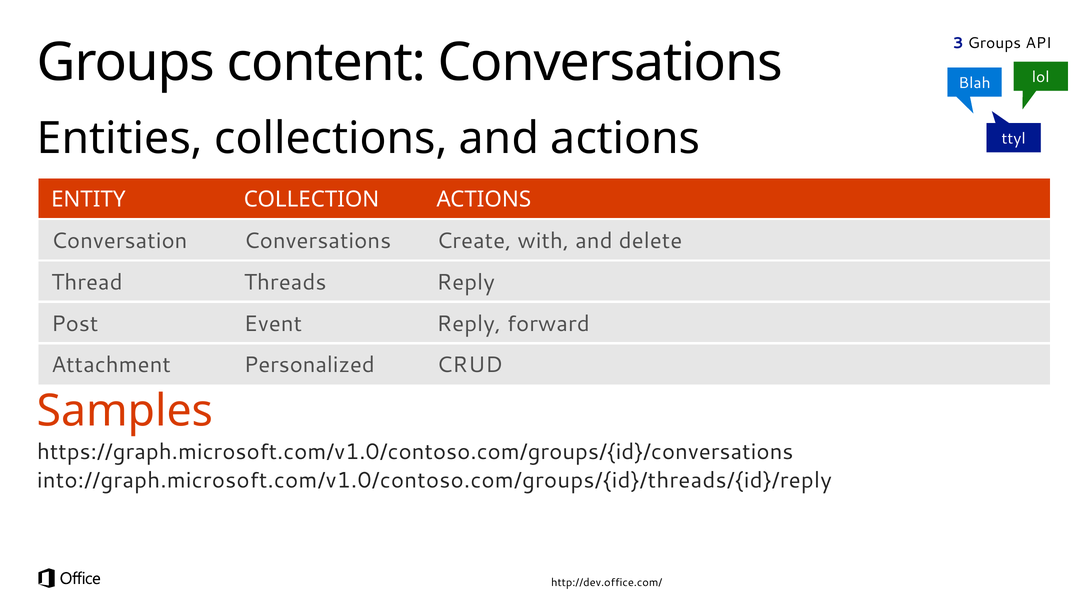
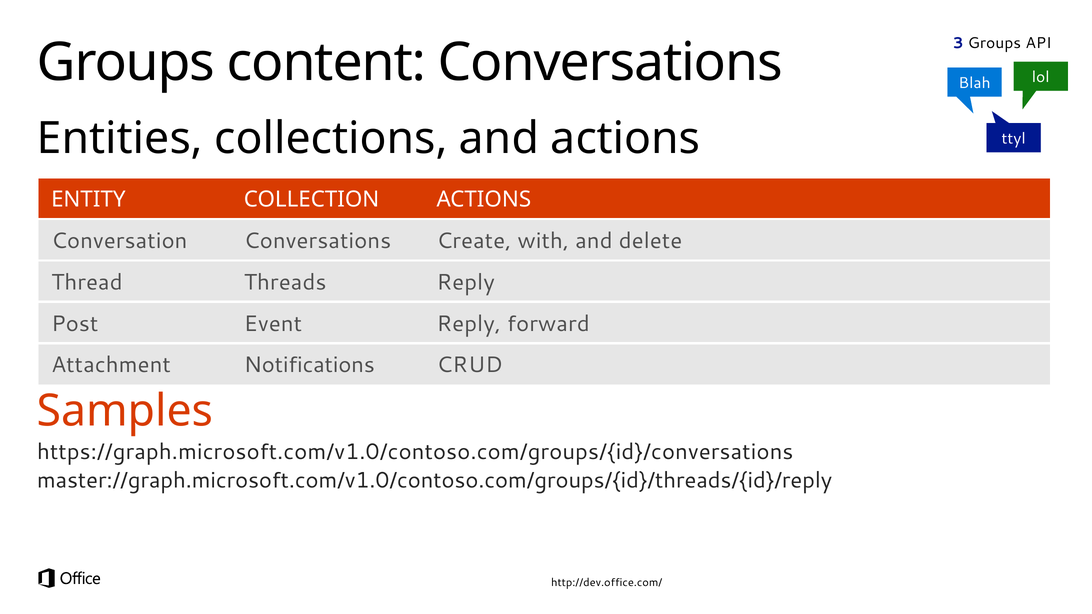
Personalized: Personalized -> Notifications
into://graph.microsoft.com/v1.0/contoso.com/groups/{id}/threads/{id}/reply: into://graph.microsoft.com/v1.0/contoso.com/groups/{id}/threads/{id}/reply -> master://graph.microsoft.com/v1.0/contoso.com/groups/{id}/threads/{id}/reply
